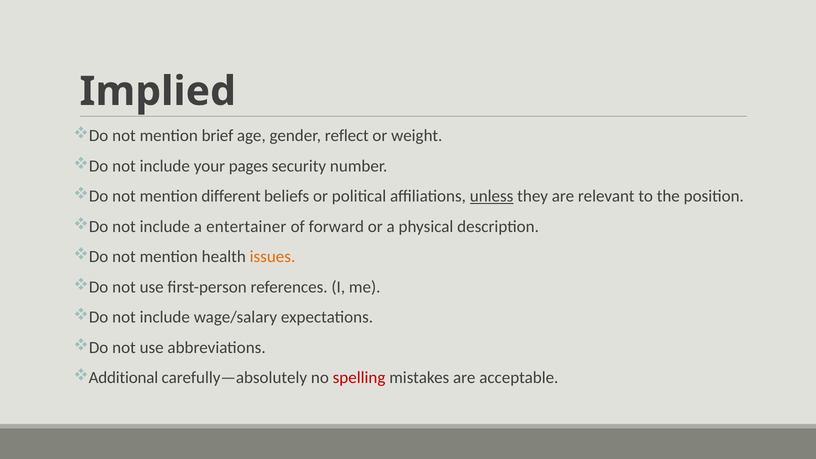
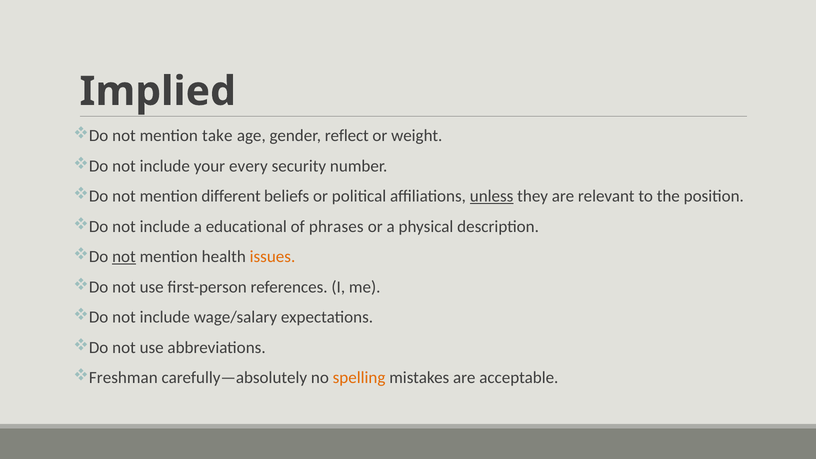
brief: brief -> take
pages: pages -> every
entertainer: entertainer -> educational
forward: forward -> phrases
not at (124, 257) underline: none -> present
Additional: Additional -> Freshman
spelling colour: red -> orange
